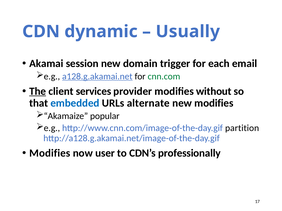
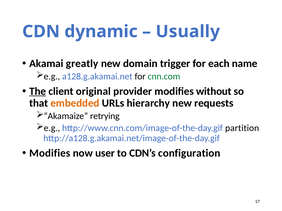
session: session -> greatly
email: email -> name
a128.g.akamai.net underline: present -> none
services: services -> original
embedded colour: blue -> orange
alternate: alternate -> hierarchy
new modifies: modifies -> requests
popular: popular -> retrying
professionally: professionally -> configuration
